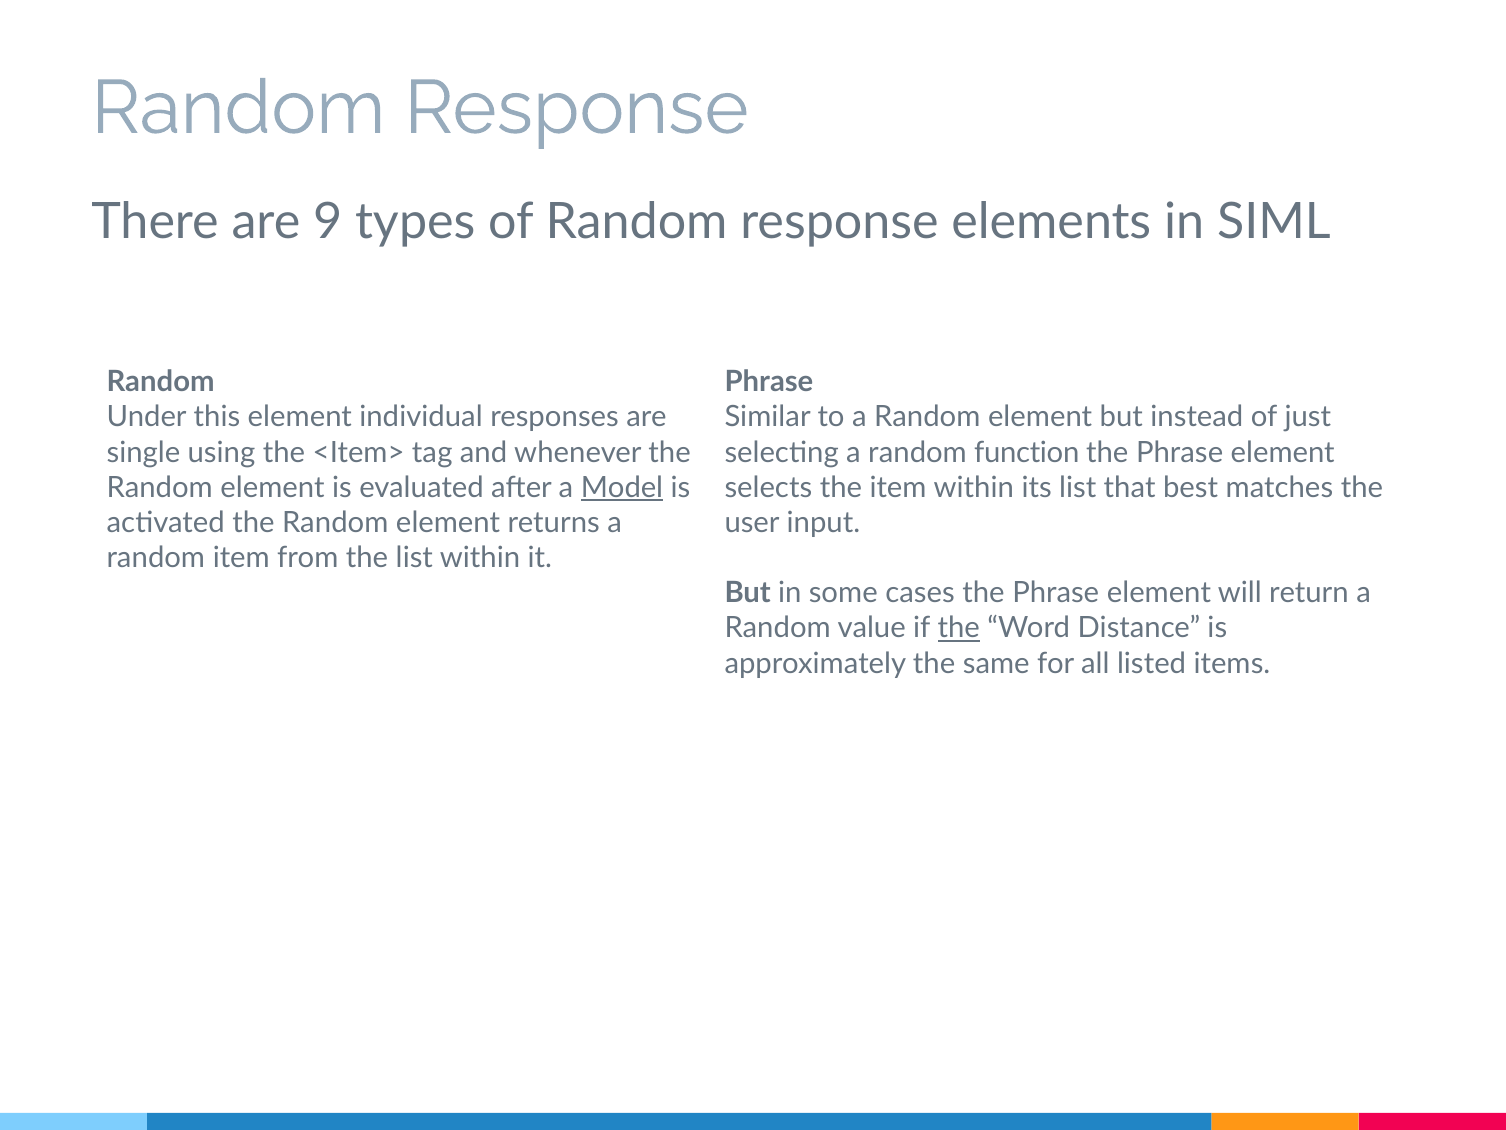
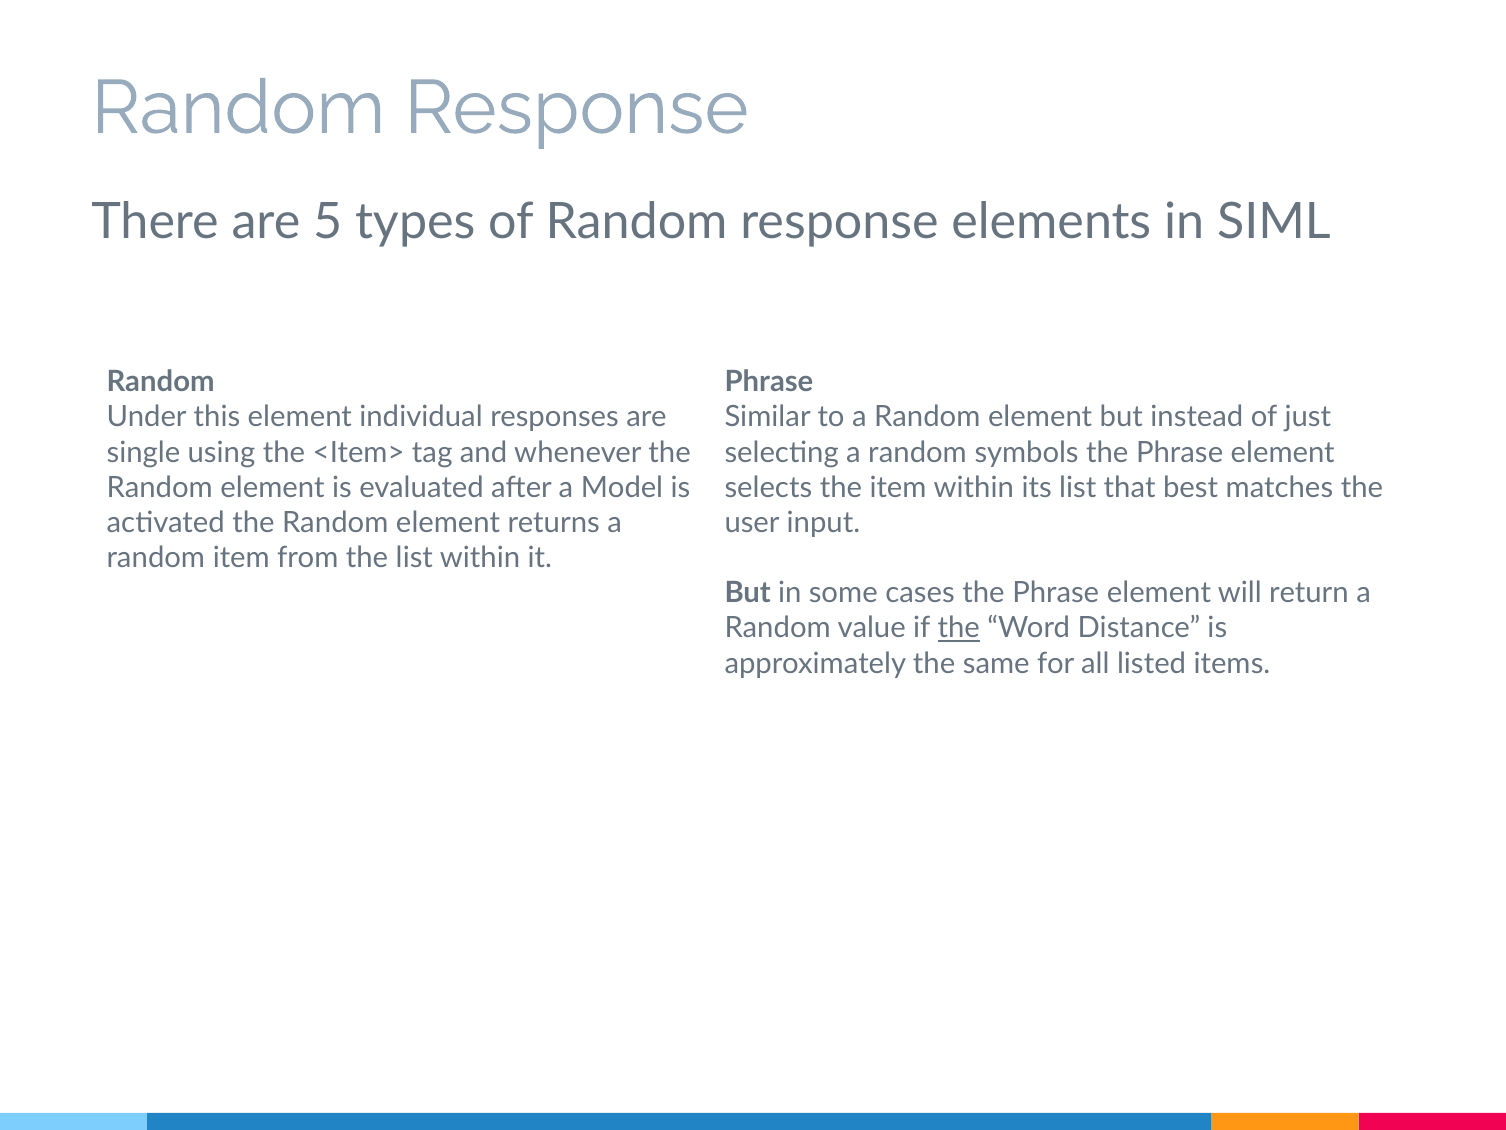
9: 9 -> 5
function: function -> symbols
Model underline: present -> none
